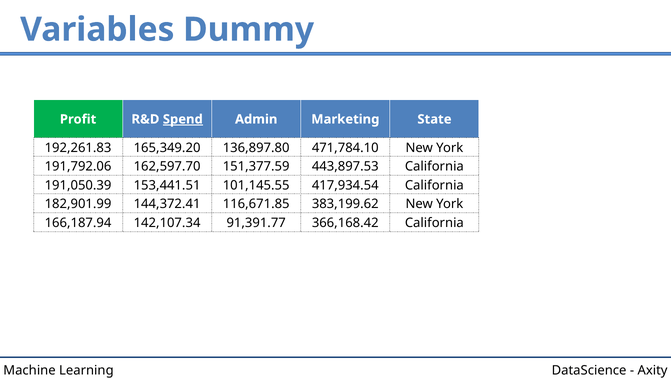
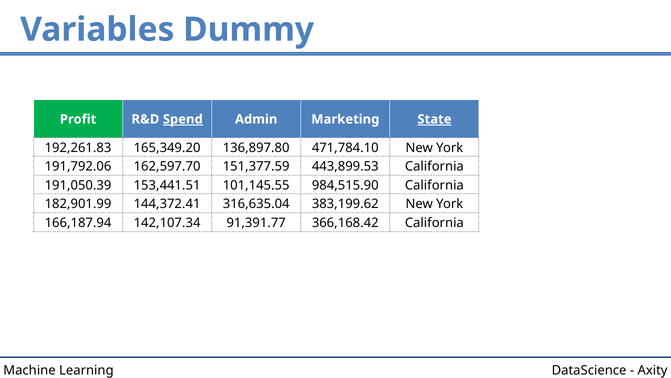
State underline: none -> present
443,897.53: 443,897.53 -> 443,899.53
417,934.54: 417,934.54 -> 984,515.90
116,671.85: 116,671.85 -> 316,635.04
